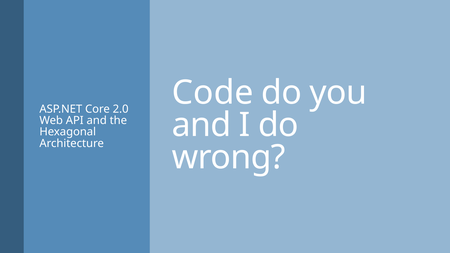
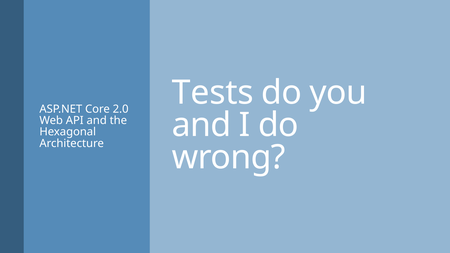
Code: Code -> Tests
